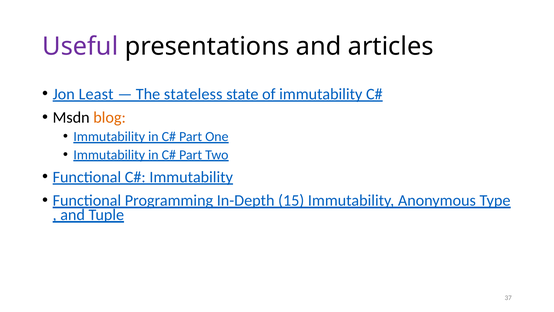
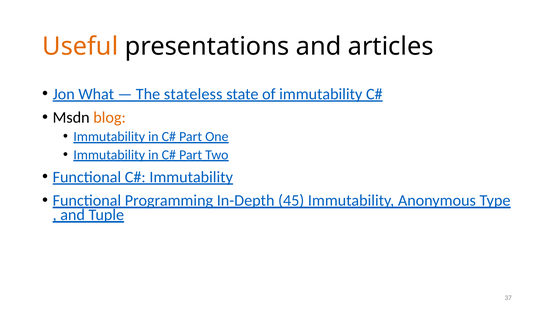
Useful colour: purple -> orange
Least: Least -> What
15: 15 -> 45
